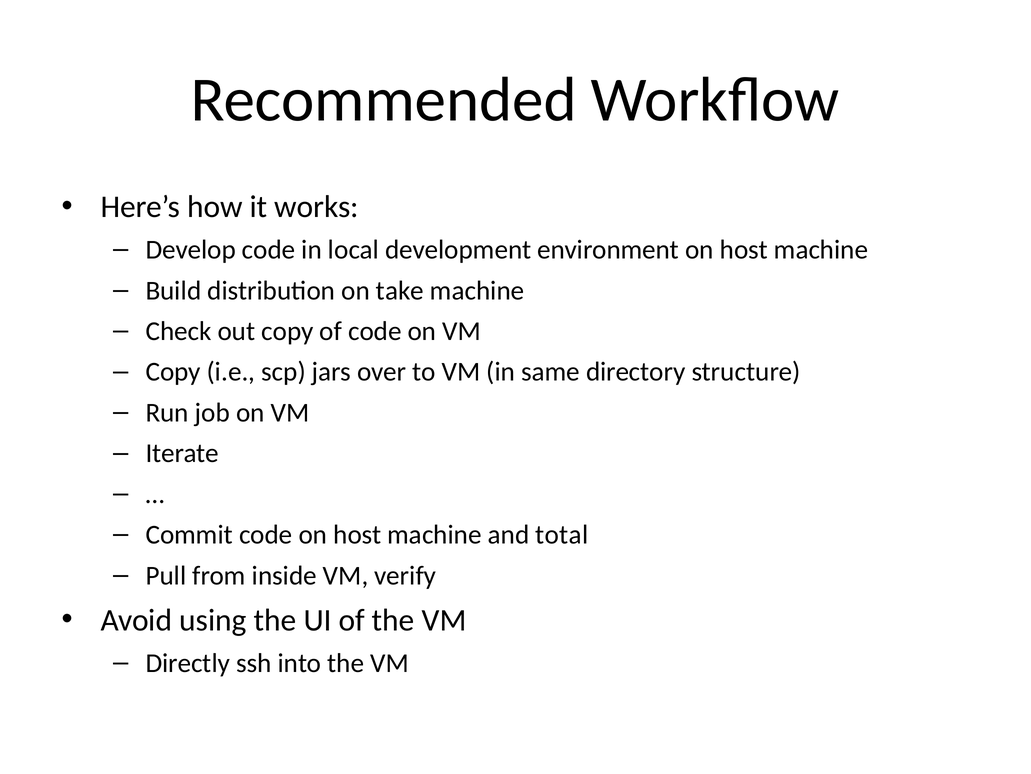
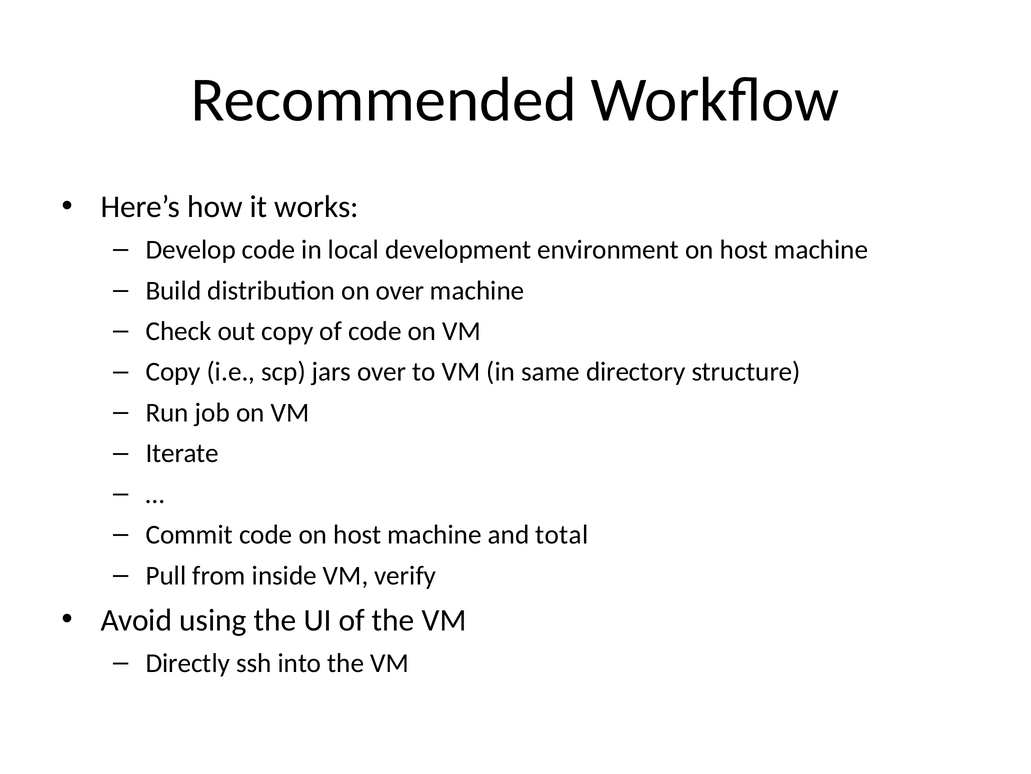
on take: take -> over
